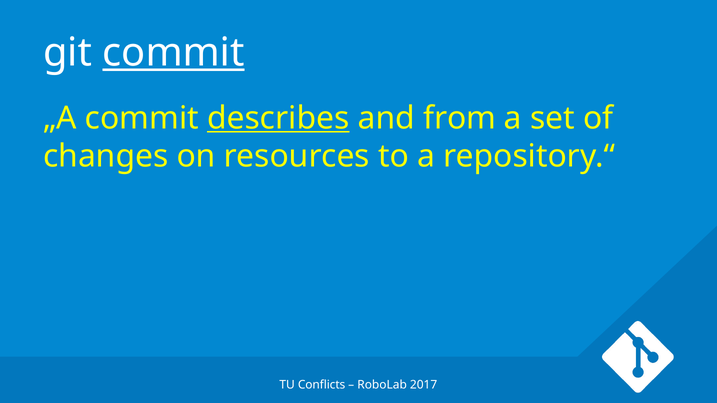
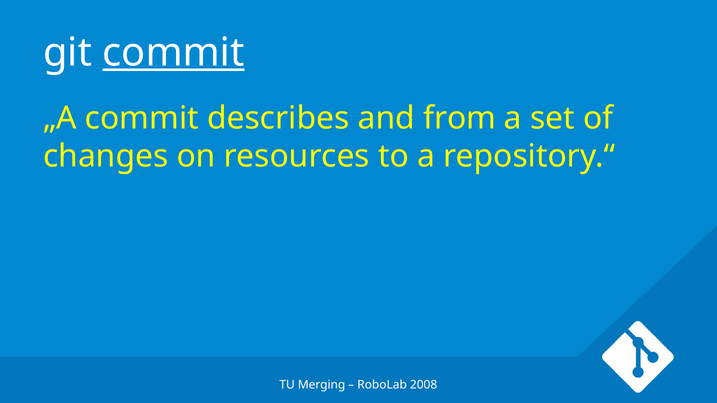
describes underline: present -> none
Conflicts: Conflicts -> Merging
2017: 2017 -> 2008
